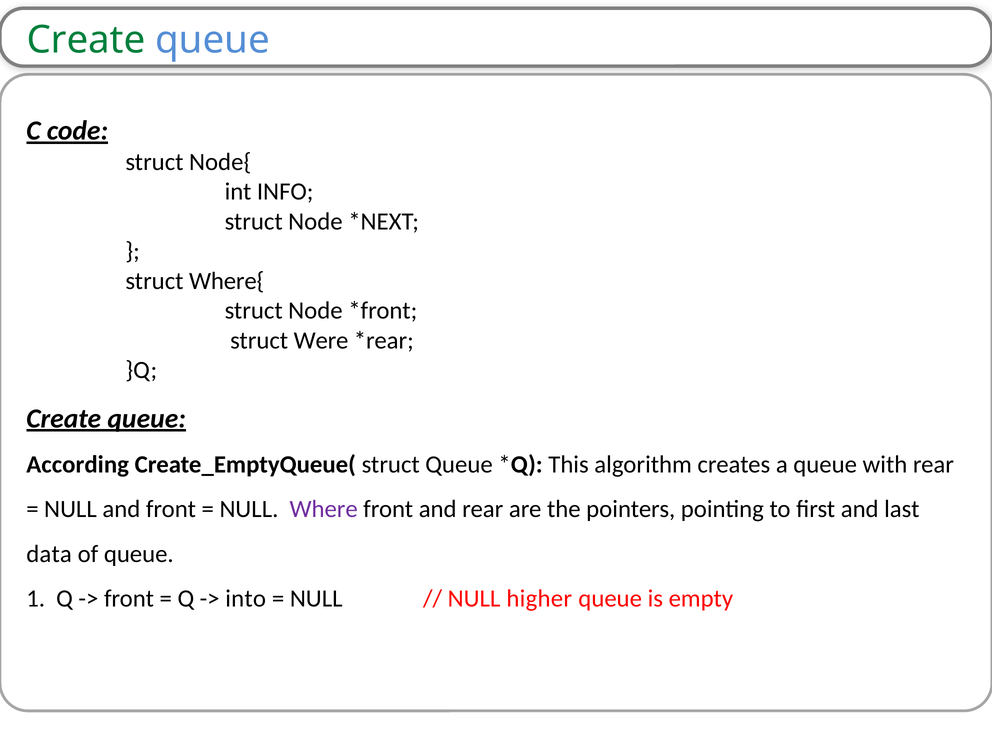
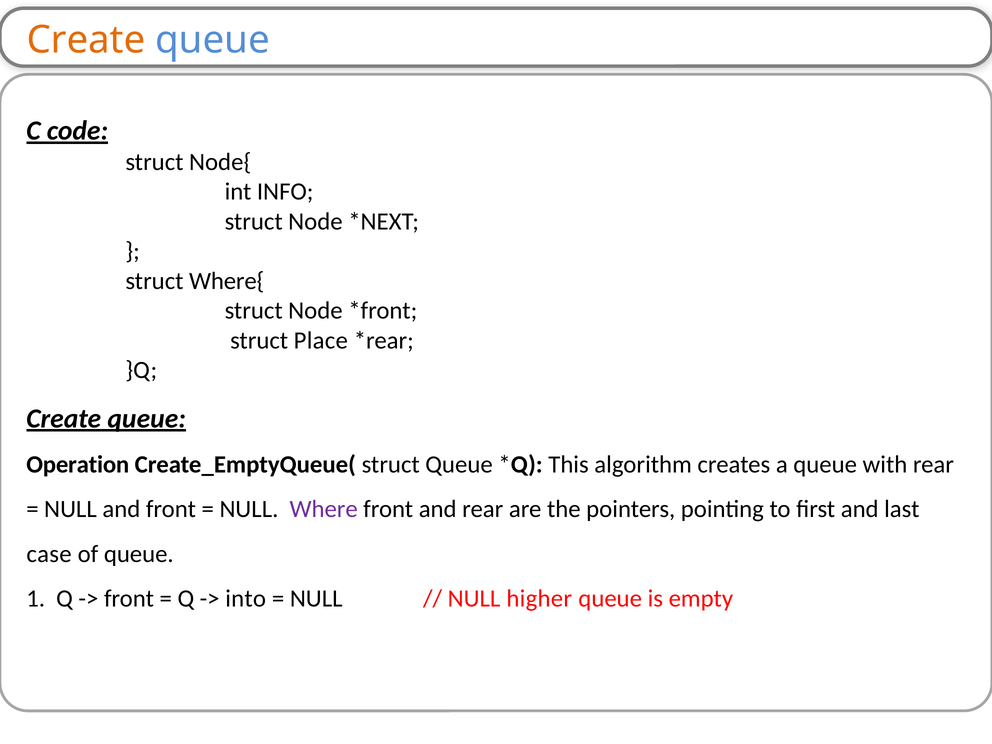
Create at (86, 40) colour: green -> orange
Were: Were -> Place
According: According -> Operation
data: data -> case
